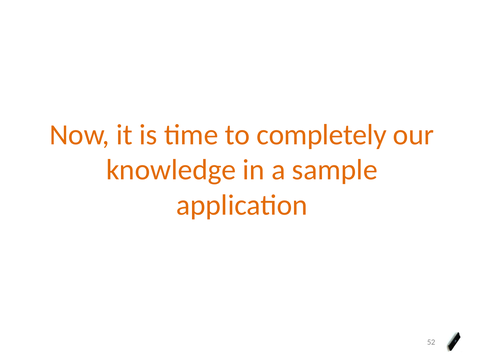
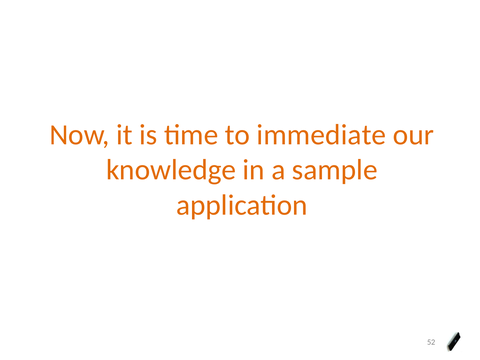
completely: completely -> immediate
